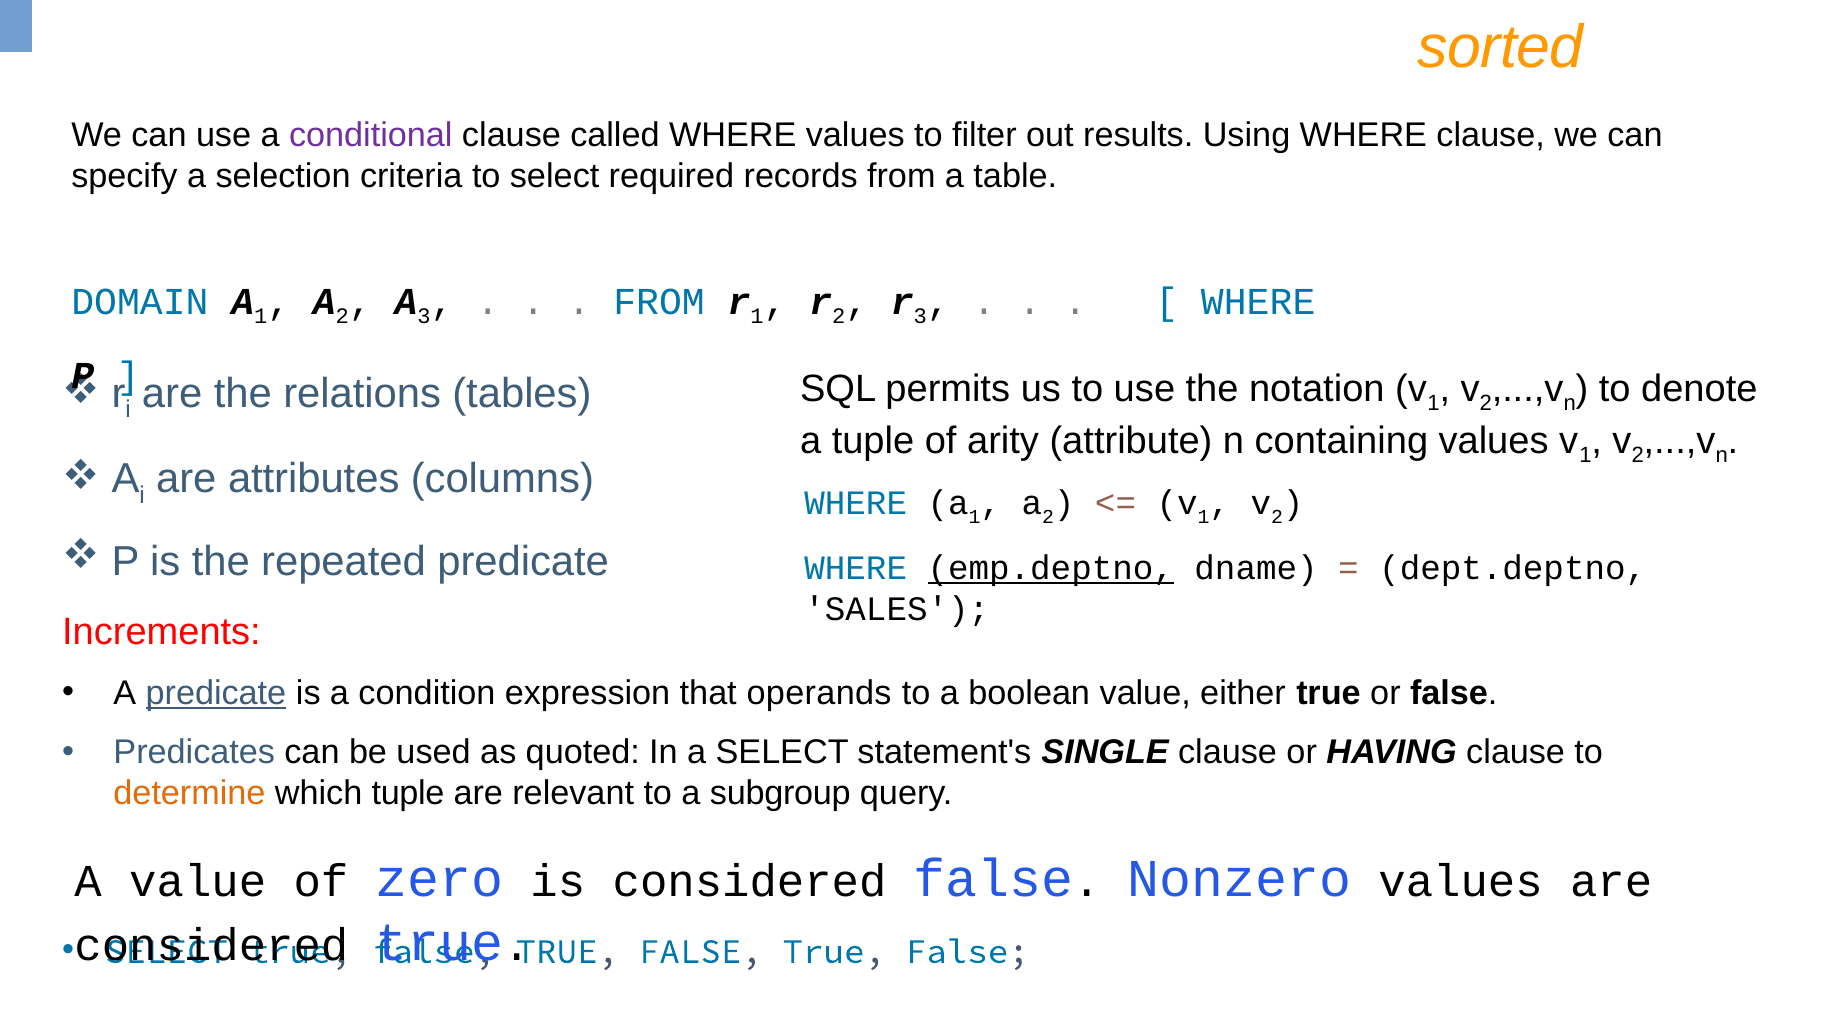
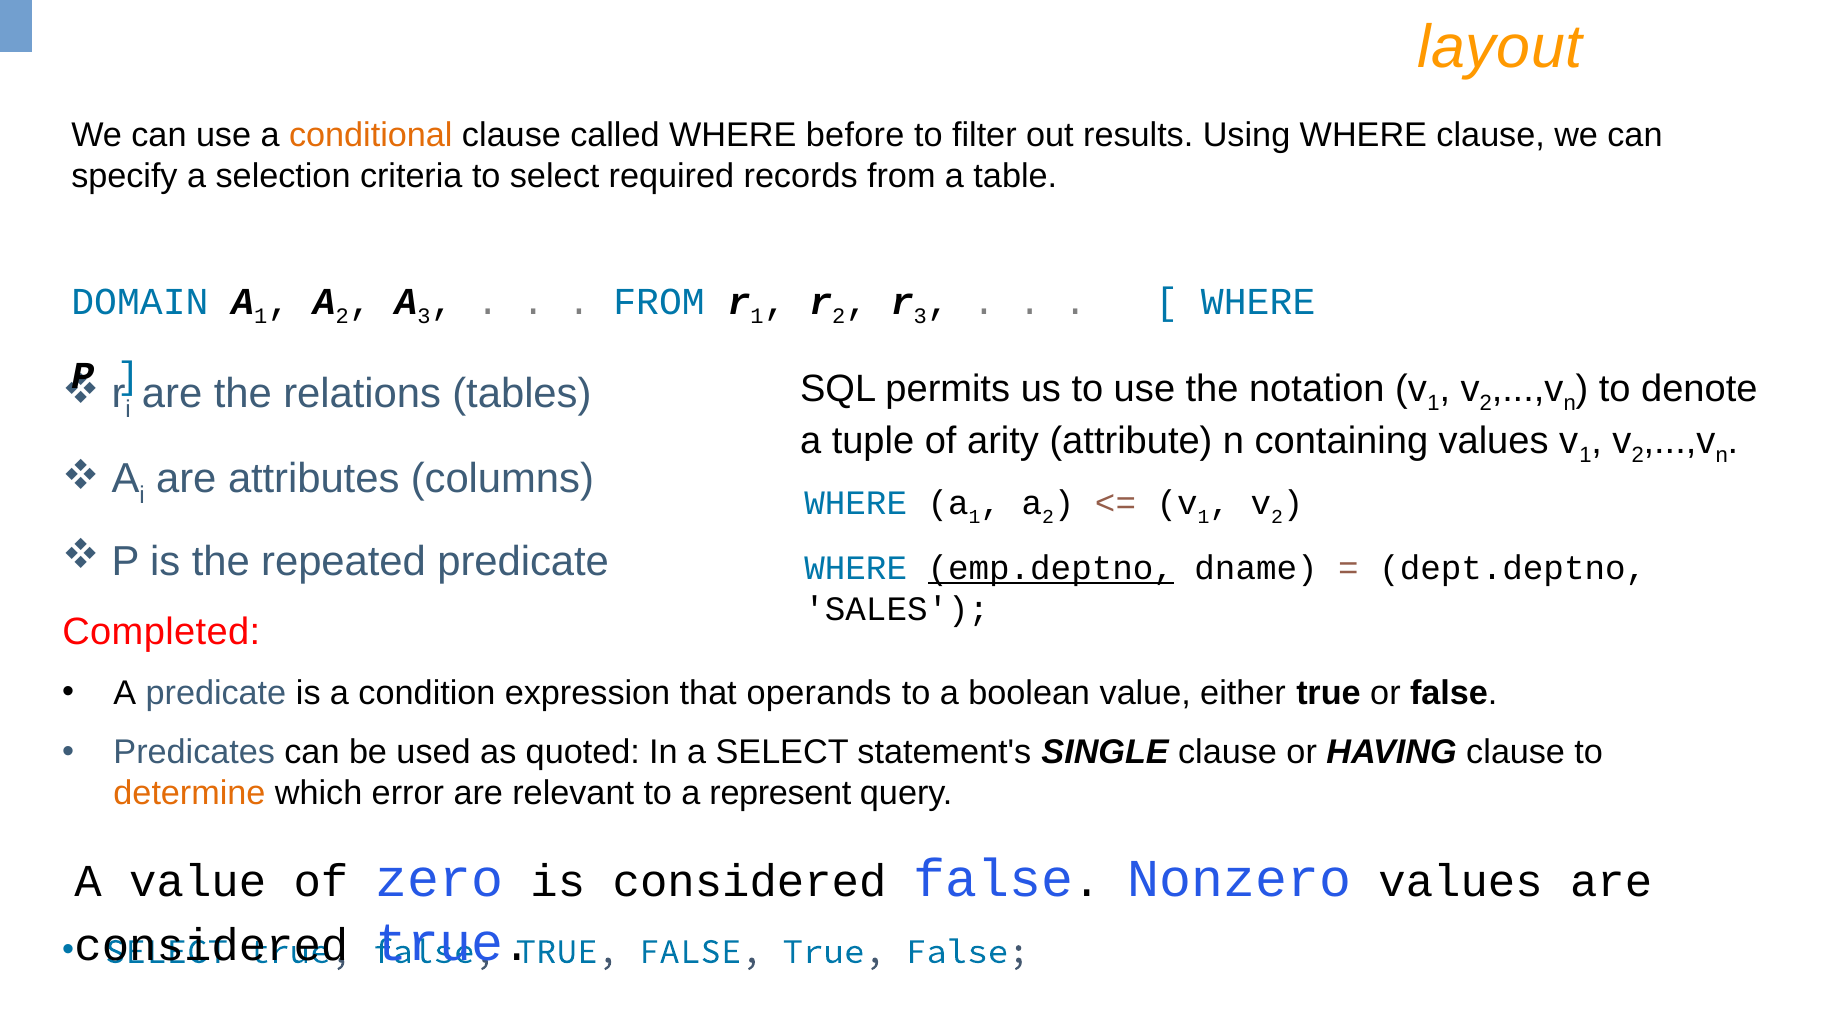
sorted: sorted -> layout
conditional colour: purple -> orange
WHERE values: values -> before
Increments: Increments -> Completed
predicate at (216, 693) underline: present -> none
which tuple: tuple -> error
subgroup: subgroup -> represent
